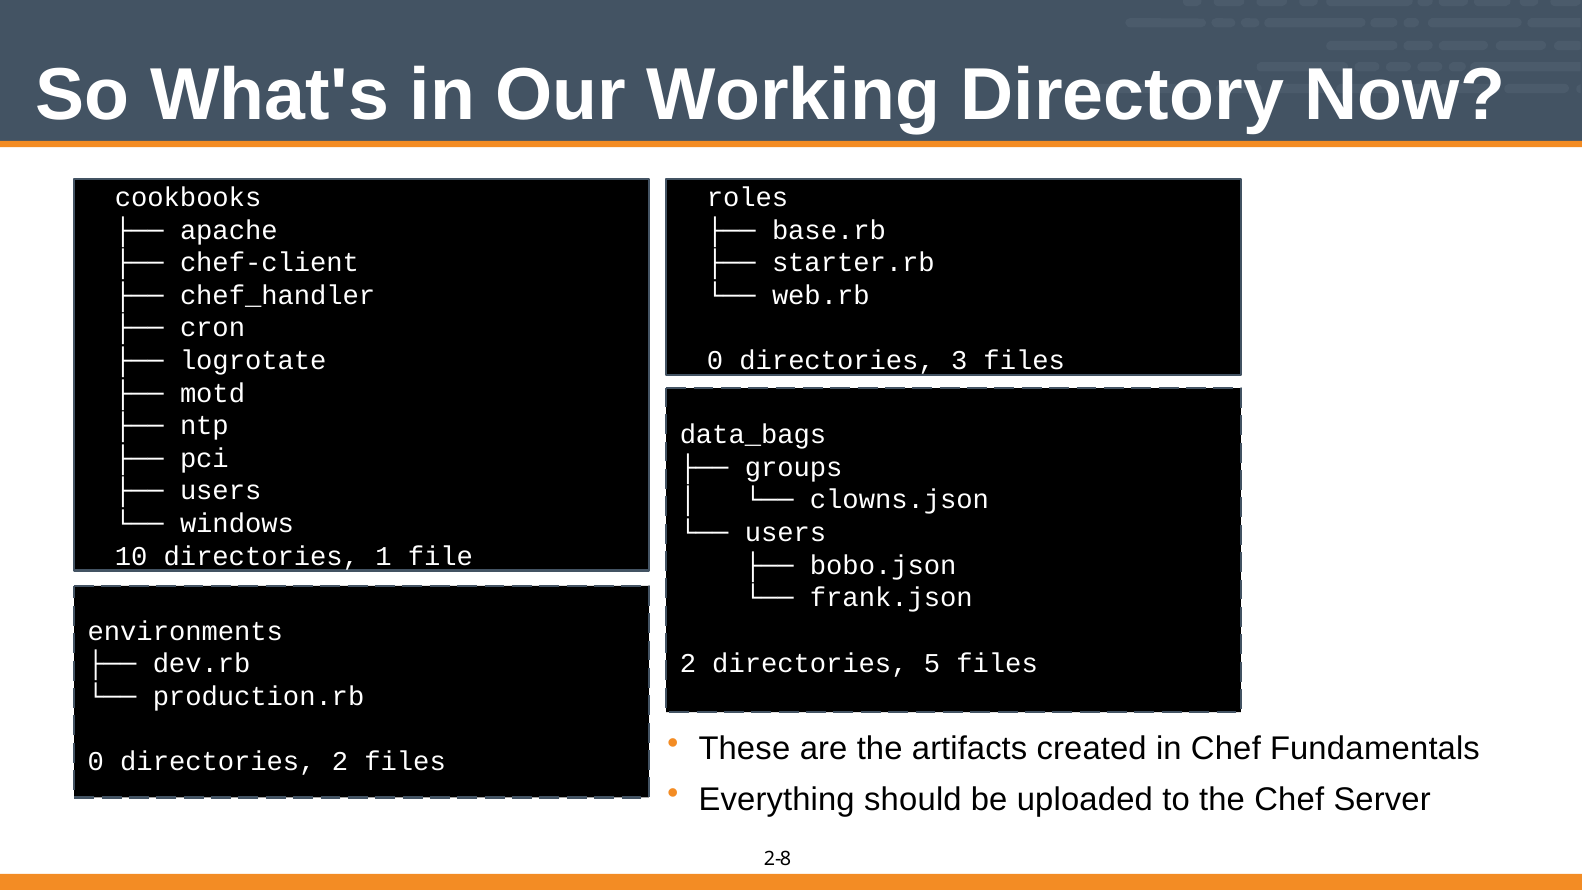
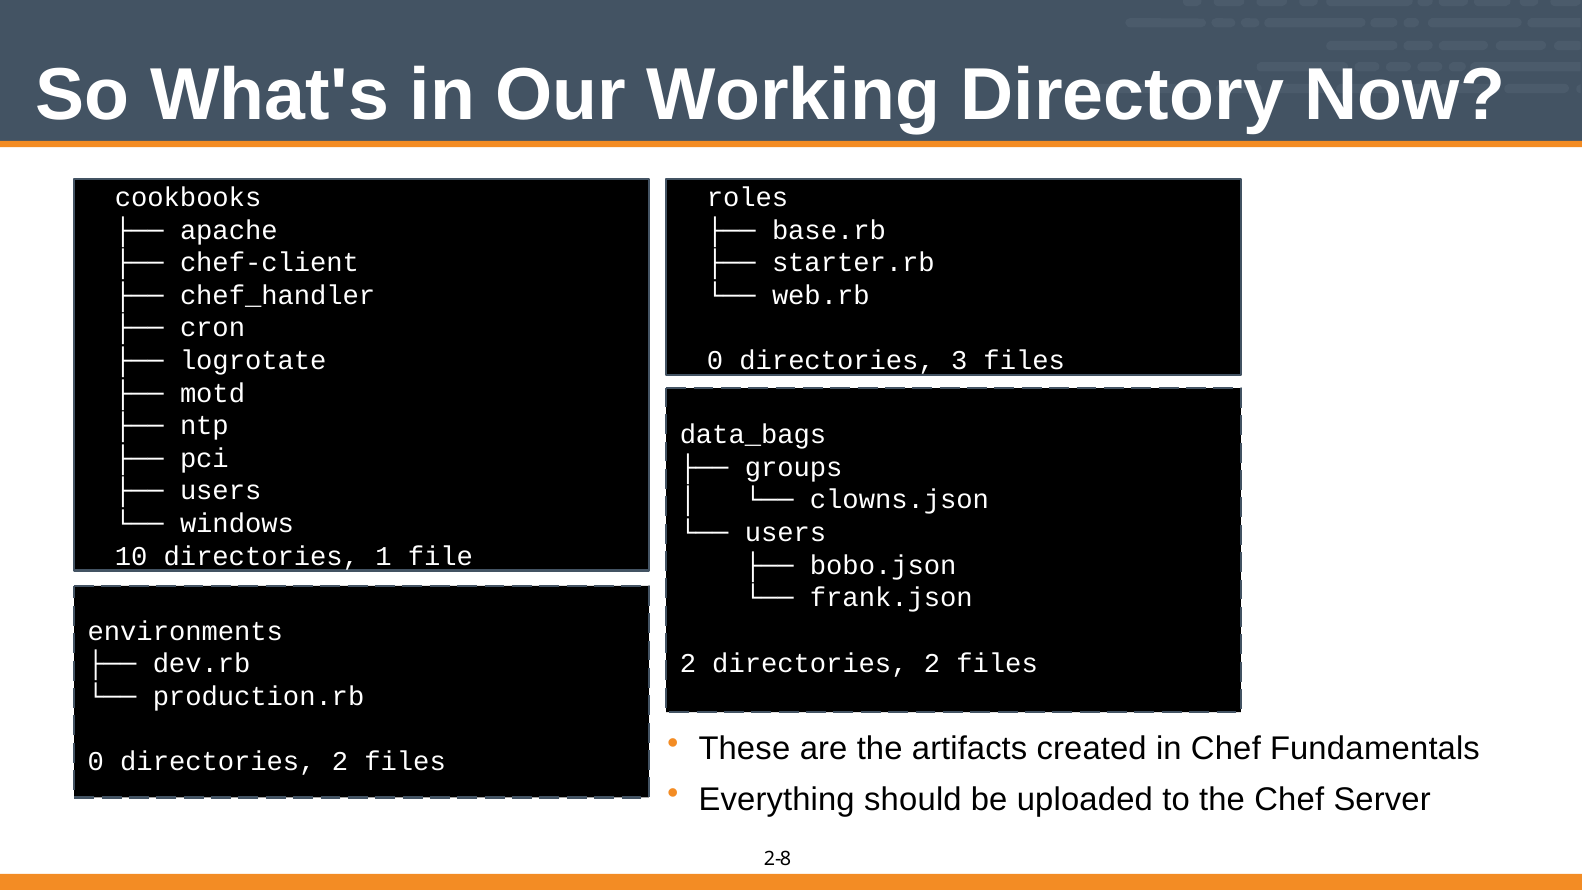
2 directories 5: 5 -> 2
